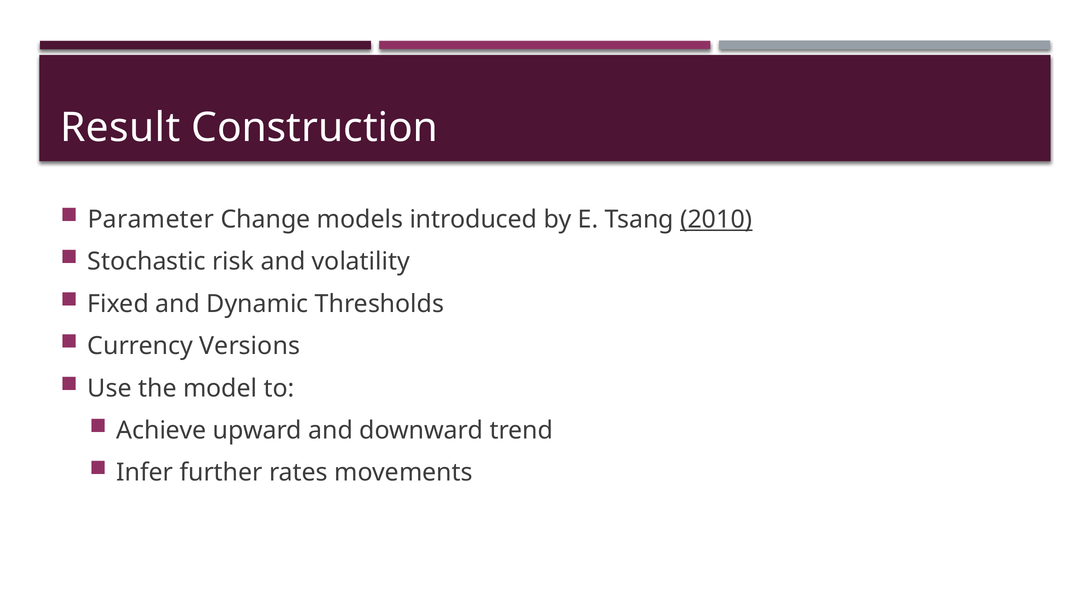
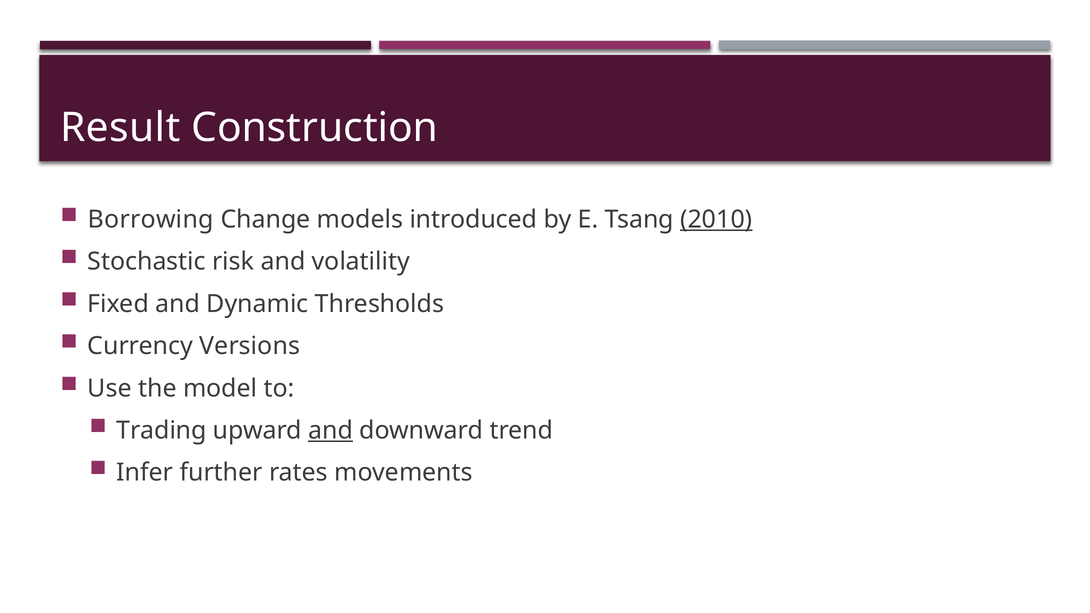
Parameter: Parameter -> Borrowing
Achieve: Achieve -> Trading
and at (331, 431) underline: none -> present
